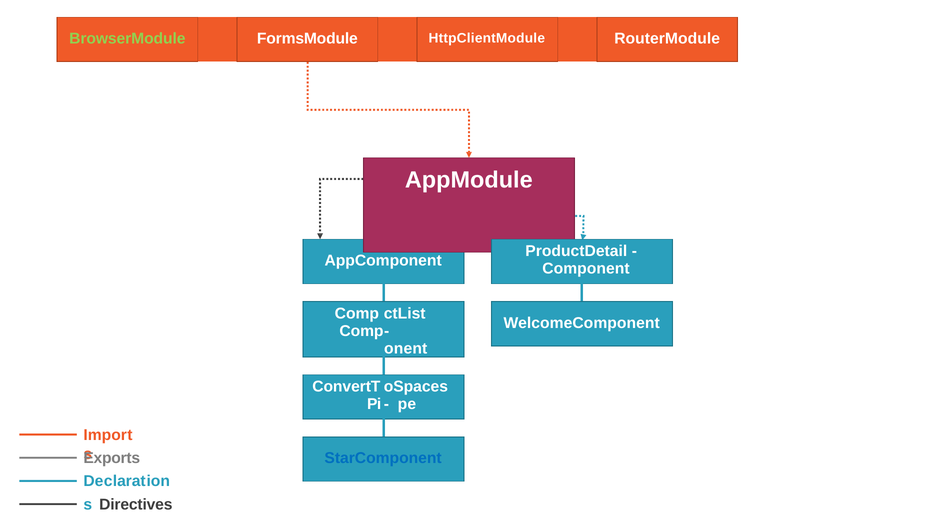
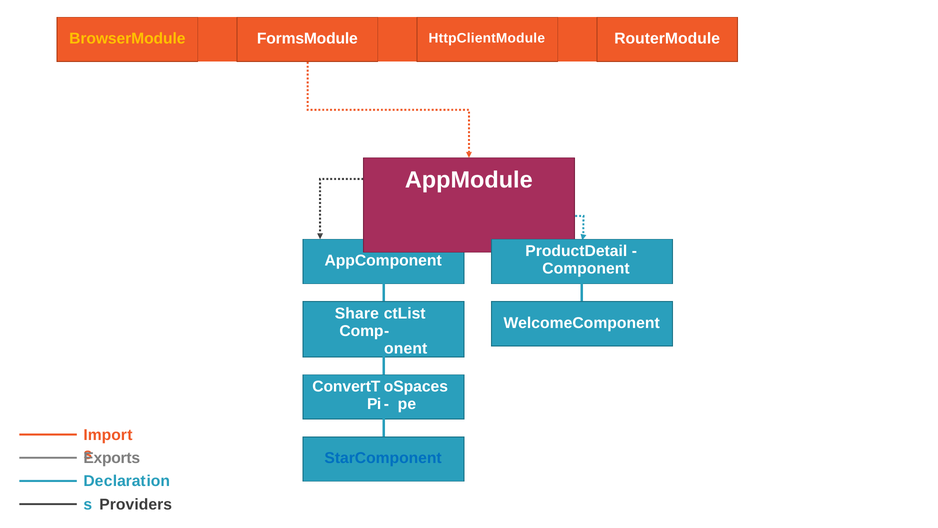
BrowserModule colour: light green -> yellow
Comp at (357, 313): Comp -> Share
Directives: Directives -> Providers
